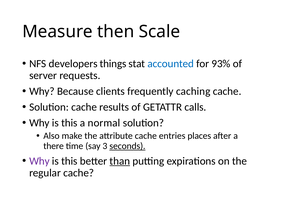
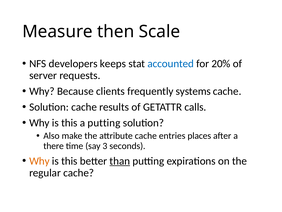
things: things -> keeps
93%: 93% -> 20%
caching: caching -> systems
a normal: normal -> putting
seconds underline: present -> none
Why at (39, 161) colour: purple -> orange
